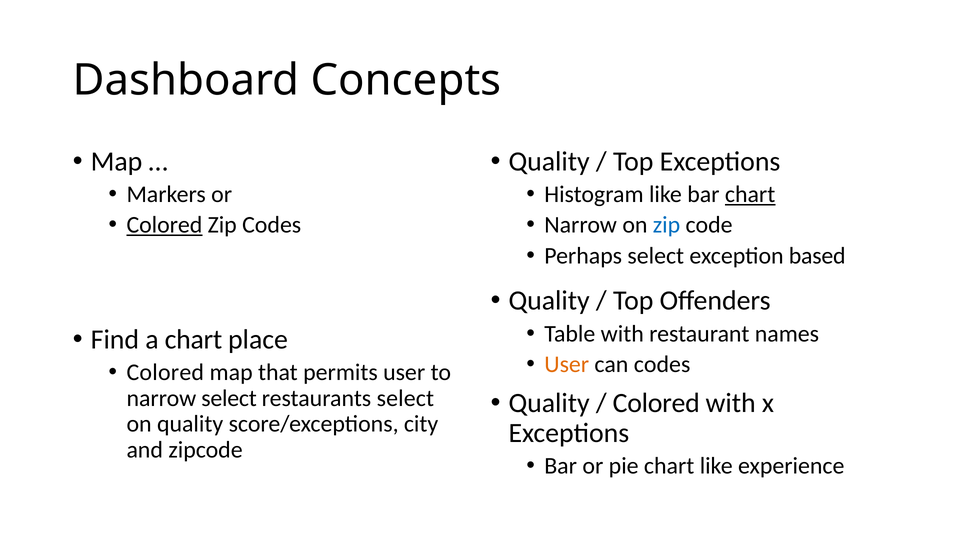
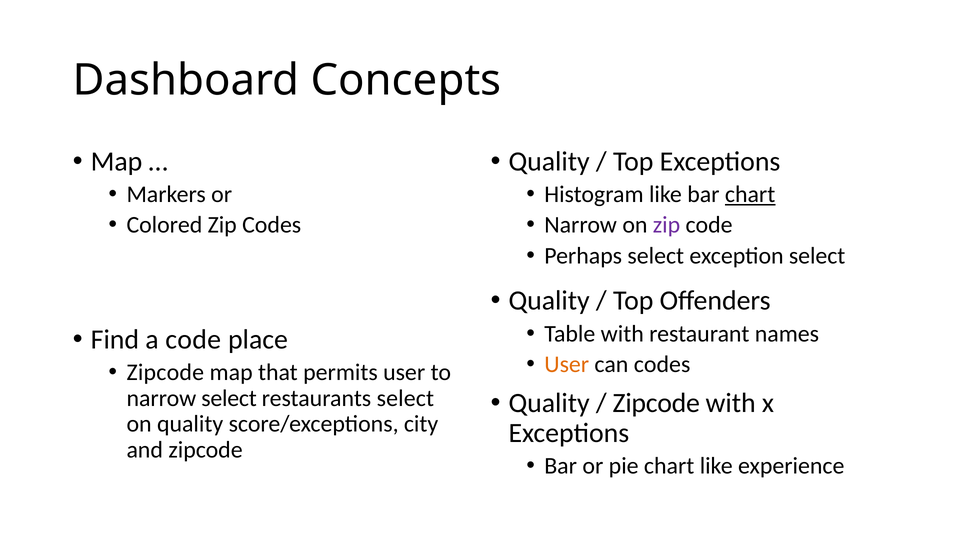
Colored at (164, 225) underline: present -> none
zip at (667, 225) colour: blue -> purple
exception based: based -> select
a chart: chart -> code
Colored at (165, 373): Colored -> Zipcode
Colored at (656, 403): Colored -> Zipcode
